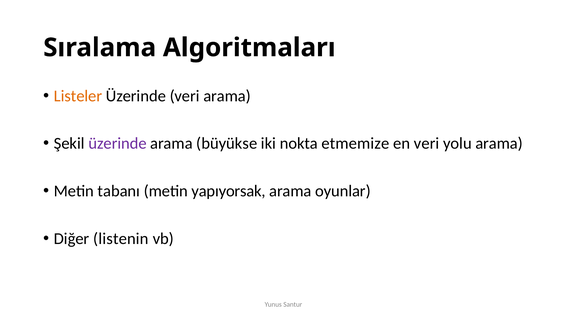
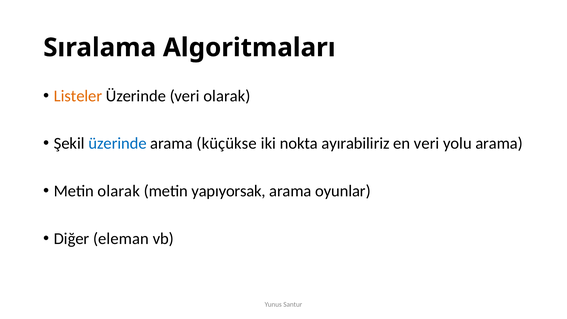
veri arama: arama -> olarak
üzerinde at (118, 143) colour: purple -> blue
büyükse: büyükse -> küçükse
etmemize: etmemize -> ayırabiliriz
Metin tabanı: tabanı -> olarak
listenin: listenin -> eleman
